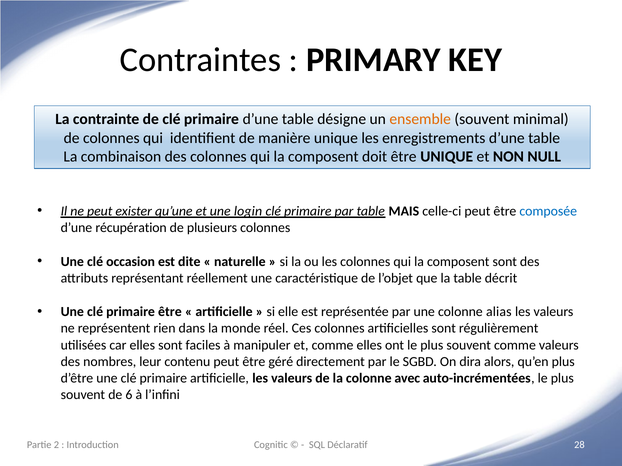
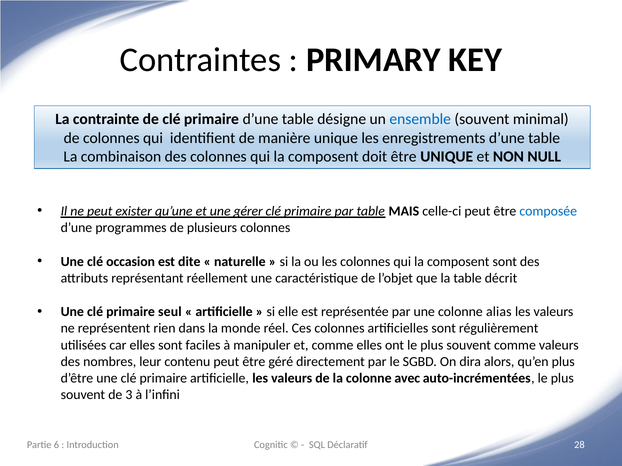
ensemble colour: orange -> blue
login: login -> gérer
récupération: récupération -> programmes
primaire être: être -> seul
6: 6 -> 3
2: 2 -> 6
